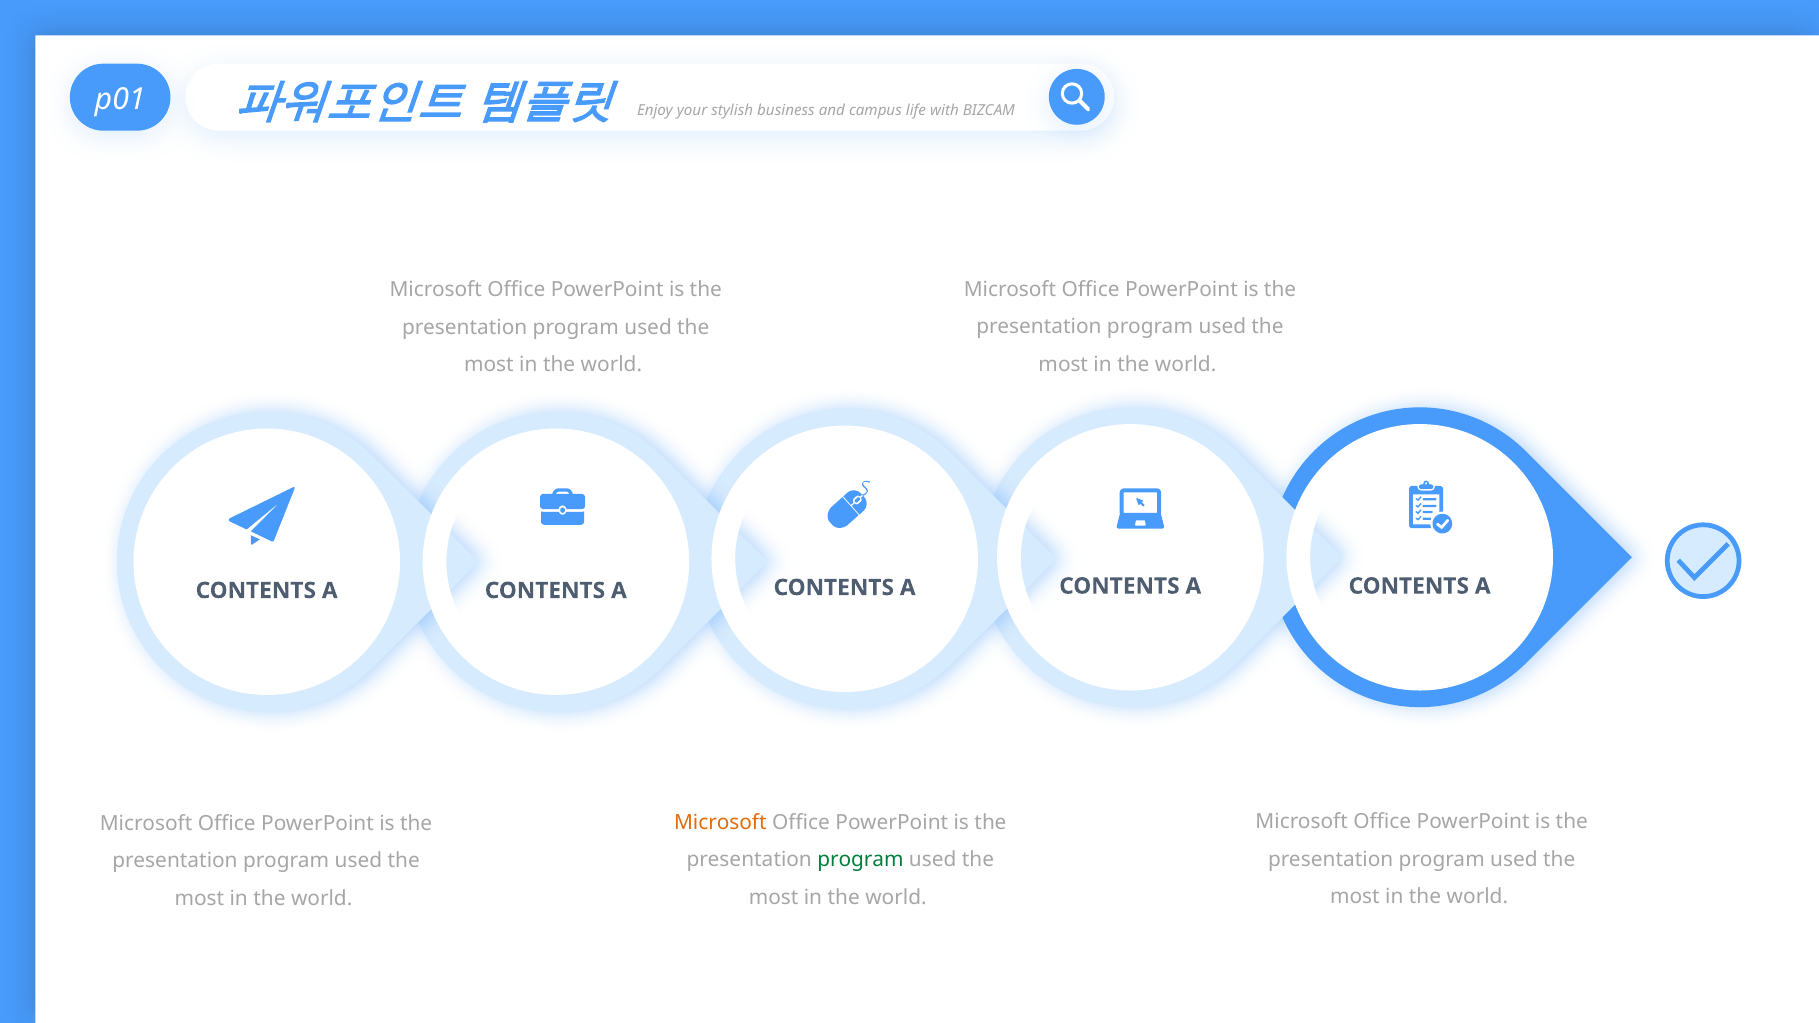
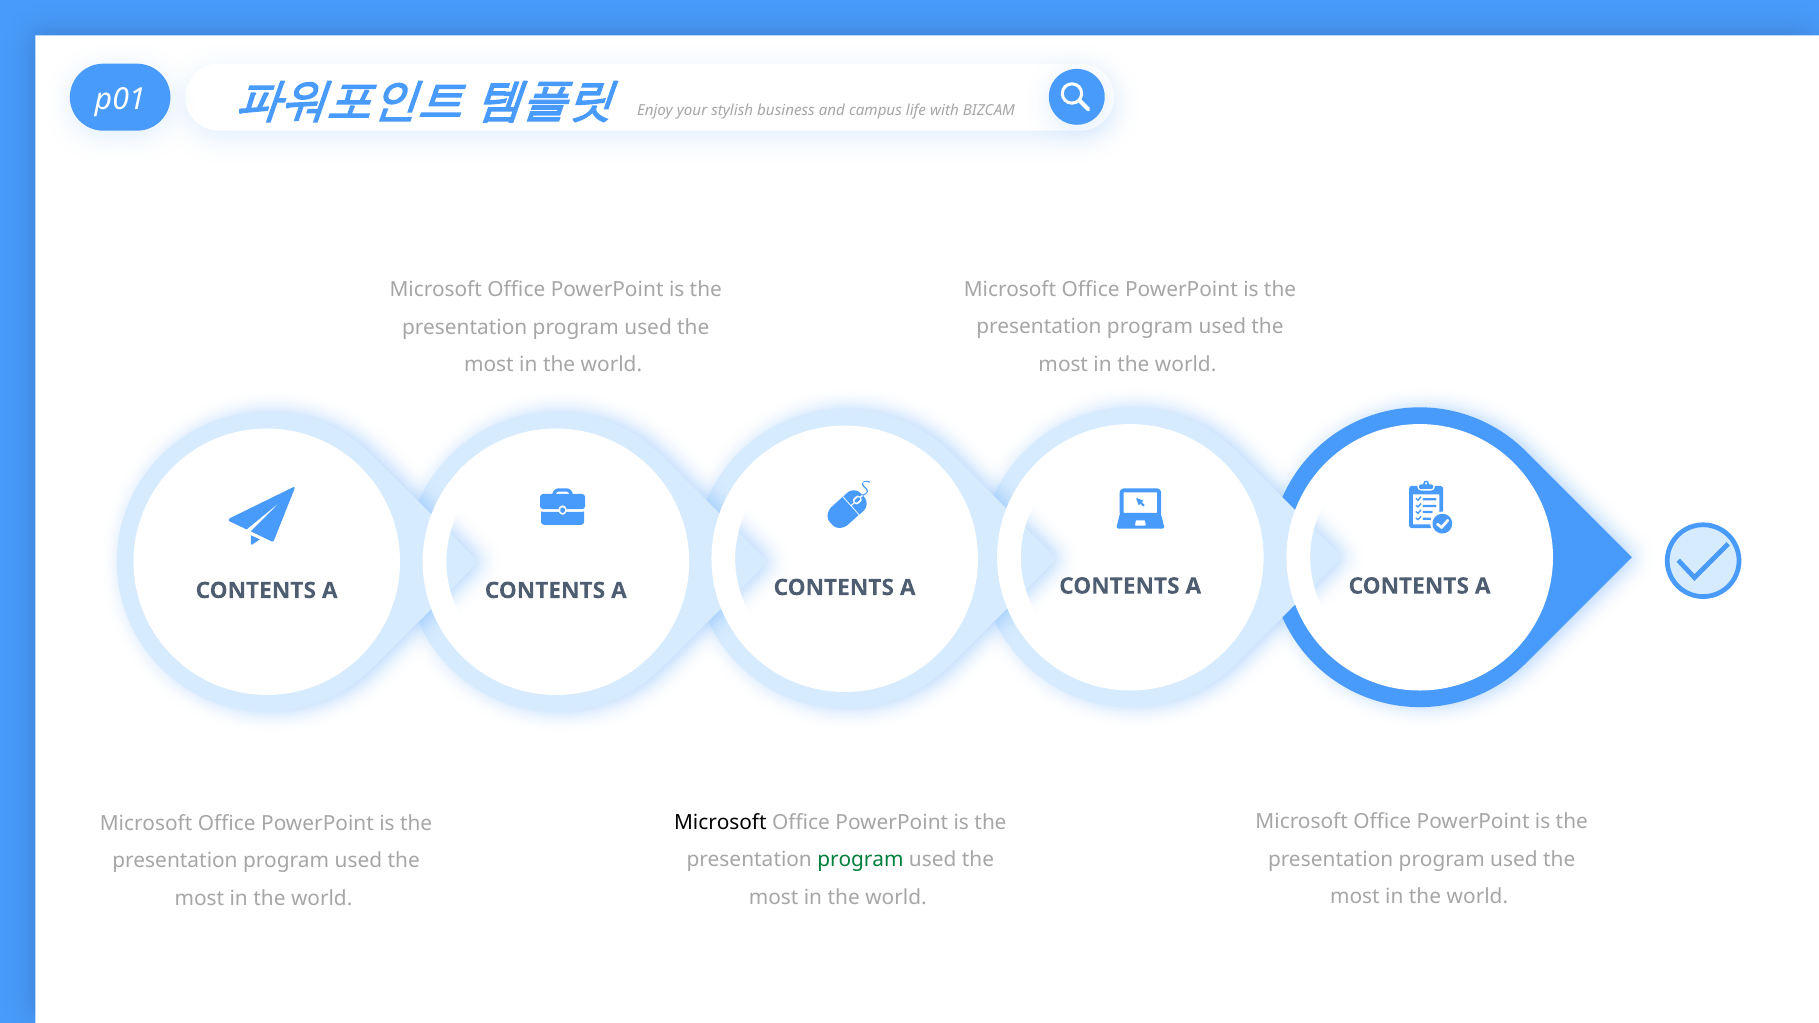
Microsoft at (720, 823) colour: orange -> black
